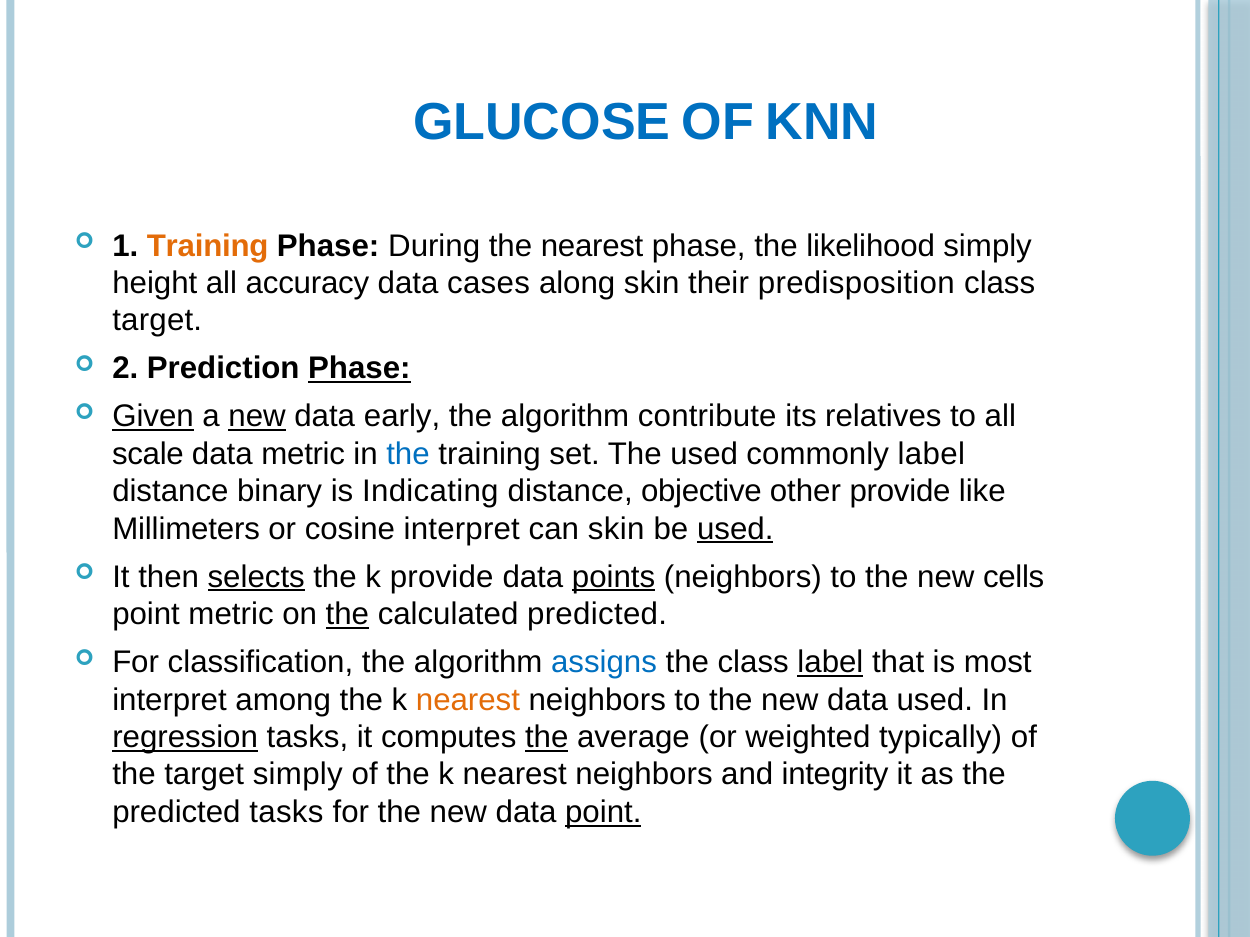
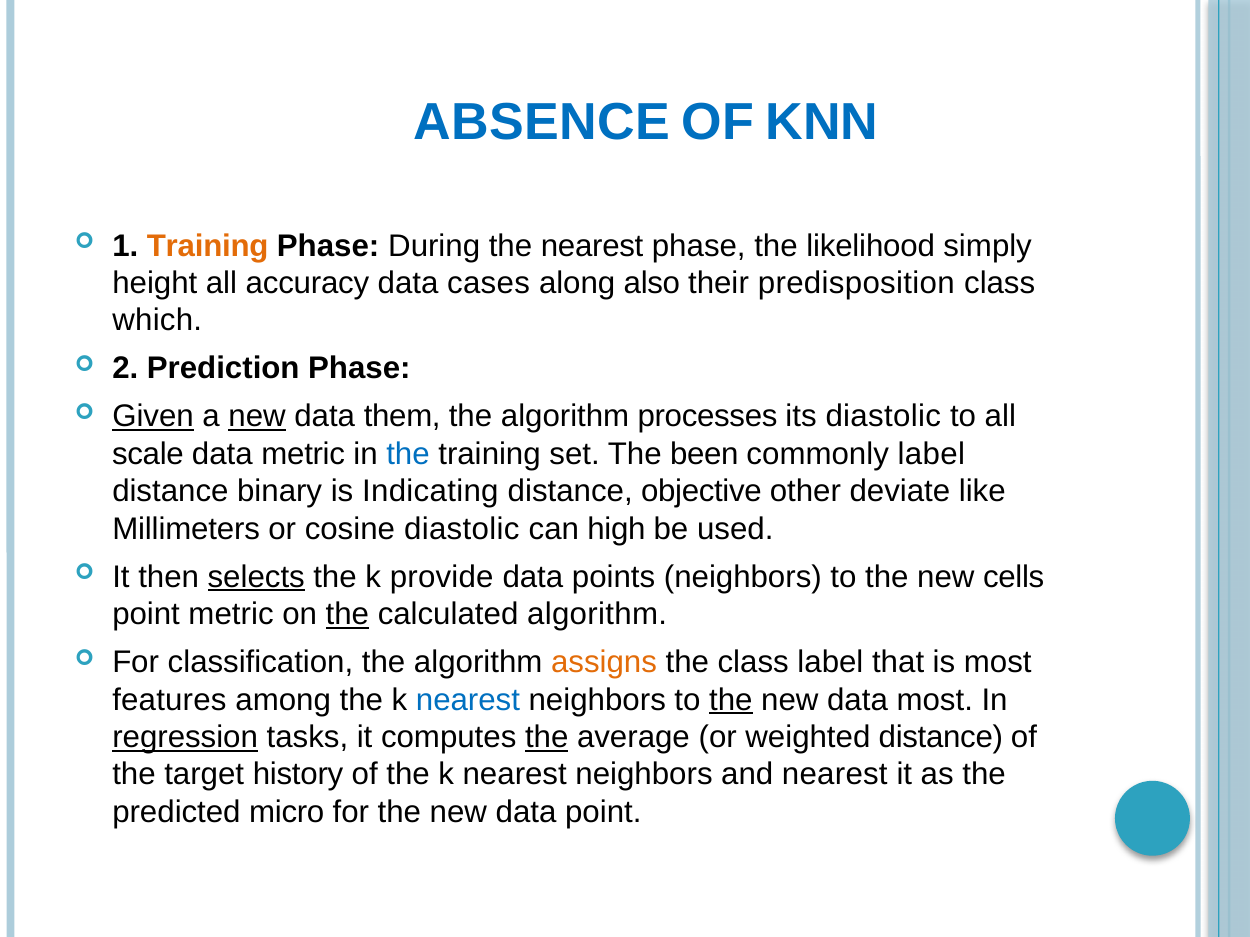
GLUCOSE: GLUCOSE -> ABSENCE
along skin: skin -> also
target at (157, 321): target -> which
Phase at (359, 369) underline: present -> none
early: early -> them
contribute: contribute -> processes
its relatives: relatives -> diastolic
The used: used -> been
other provide: provide -> deviate
cosine interpret: interpret -> diastolic
can skin: skin -> high
used at (735, 529) underline: present -> none
points underline: present -> none
calculated predicted: predicted -> algorithm
assigns colour: blue -> orange
label at (830, 663) underline: present -> none
interpret at (170, 700): interpret -> features
nearest at (468, 700) colour: orange -> blue
the at (731, 700) underline: none -> present
data used: used -> most
weighted typically: typically -> distance
target simply: simply -> history
and integrity: integrity -> nearest
predicted tasks: tasks -> micro
point at (603, 813) underline: present -> none
